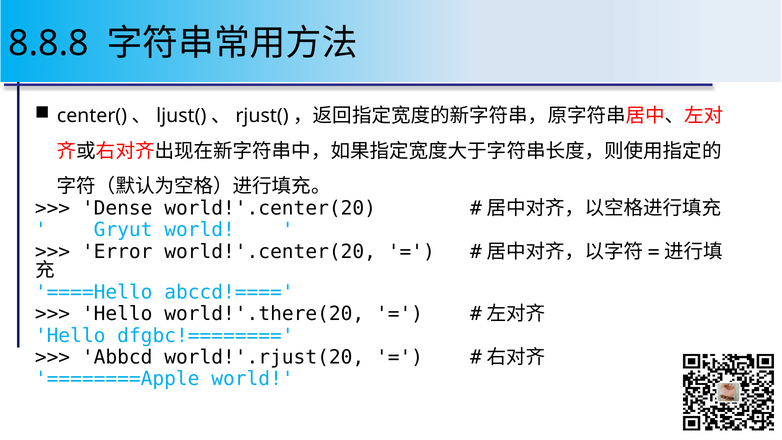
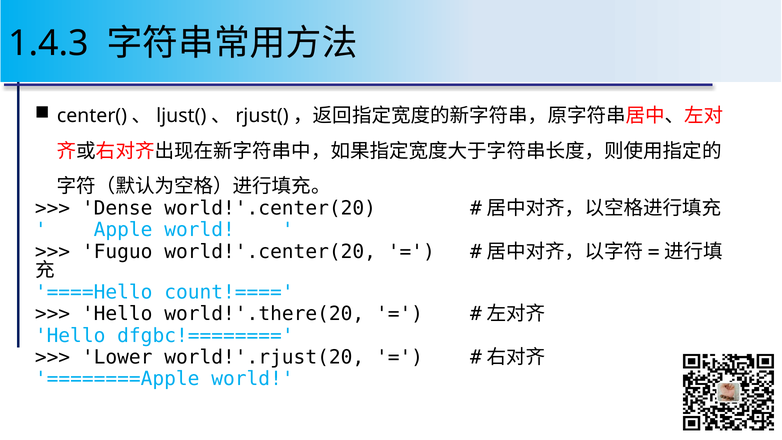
8.8.8: 8.8.8 -> 1.4.3
Gryut: Gryut -> Apple
Error: Error -> Fuguo
abccd!====: abccd!==== -> count!====
Abbcd: Abbcd -> Lower
